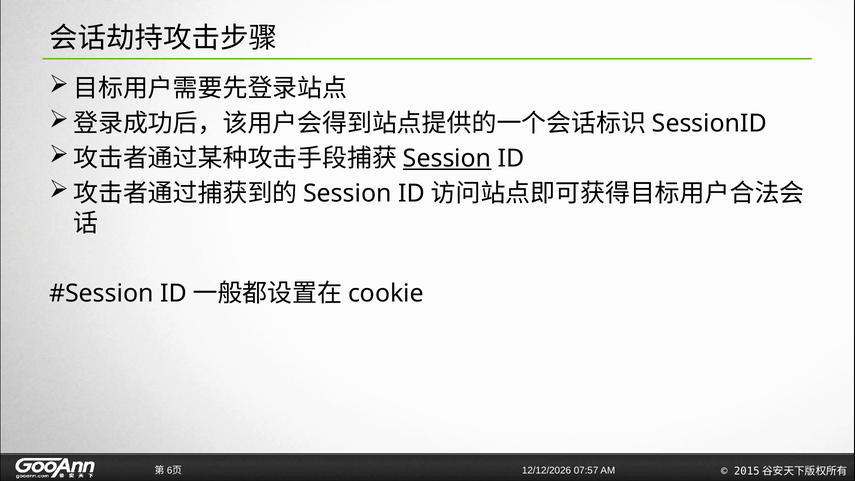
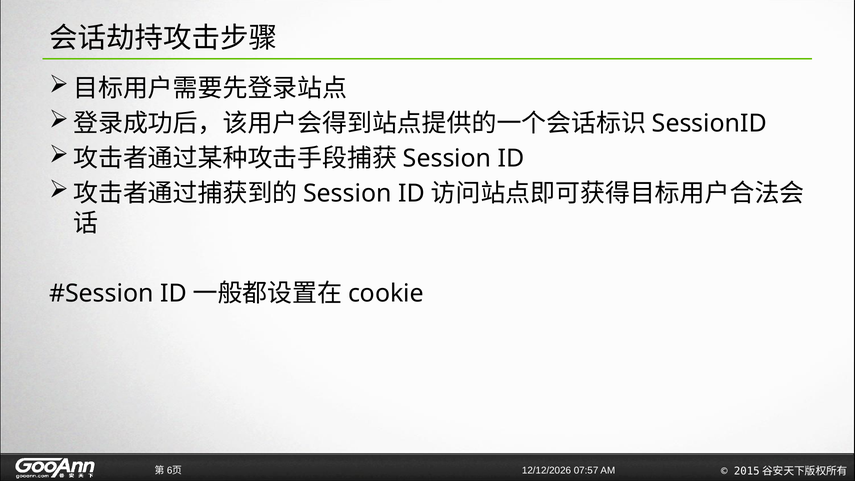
Session at (447, 159) underline: present -> none
